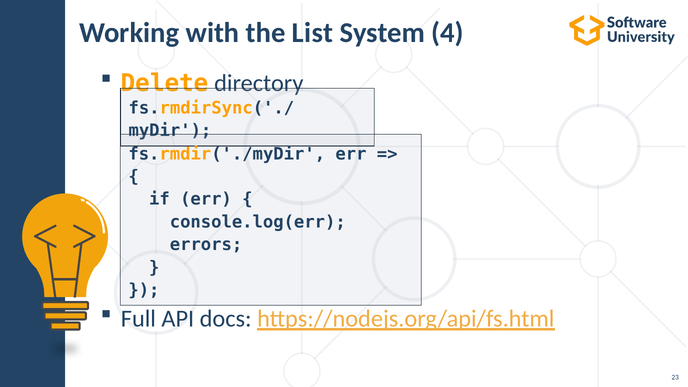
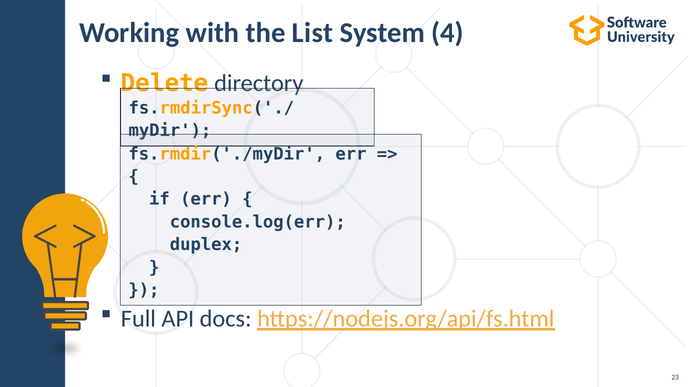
errors: errors -> duplex
